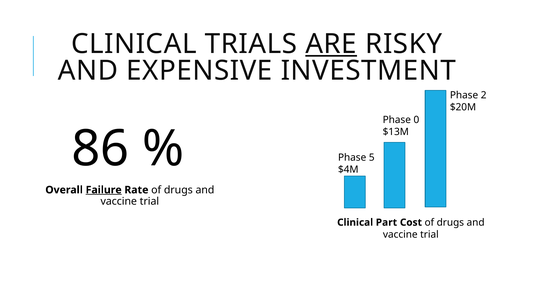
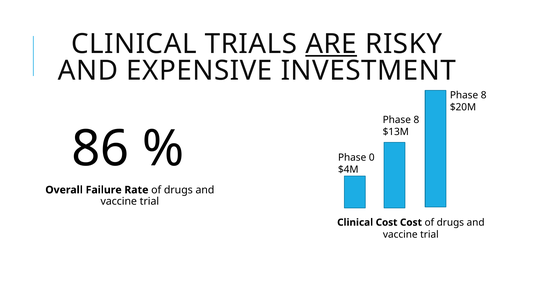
2 at (484, 95): 2 -> 8
0 at (416, 120): 0 -> 8
5: 5 -> 0
Failure underline: present -> none
Clinical Part: Part -> Cost
